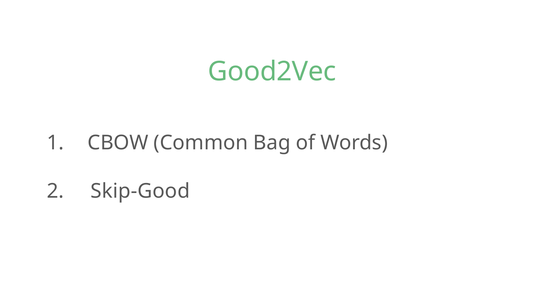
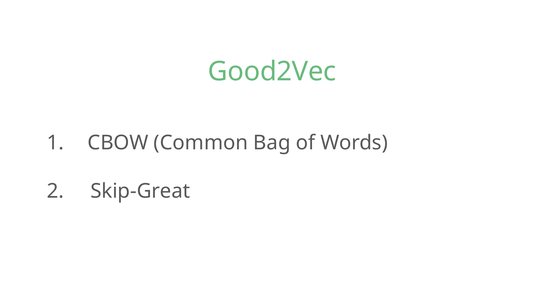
Skip-Good: Skip-Good -> Skip-Great
